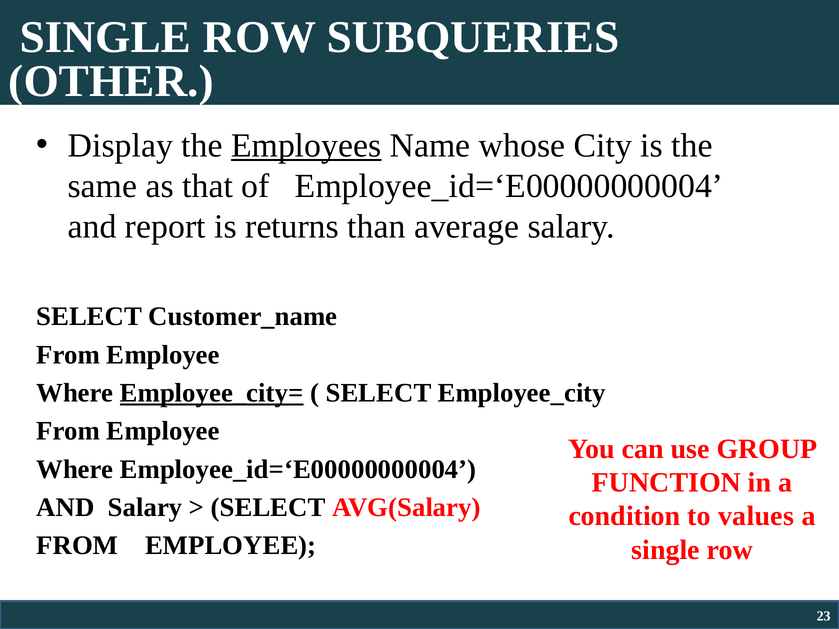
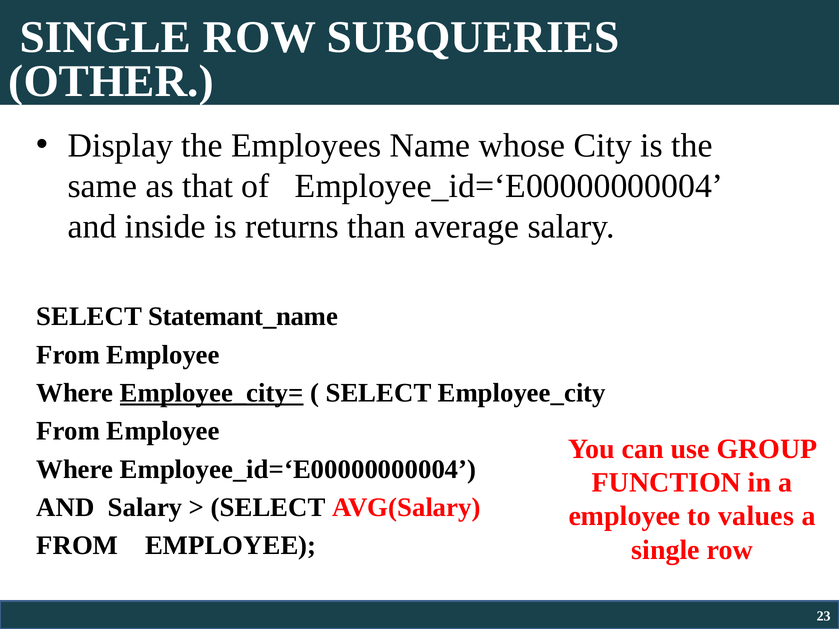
Employees underline: present -> none
report: report -> inside
Customer_name: Customer_name -> Statemant_name
condition at (624, 516): condition -> employee
